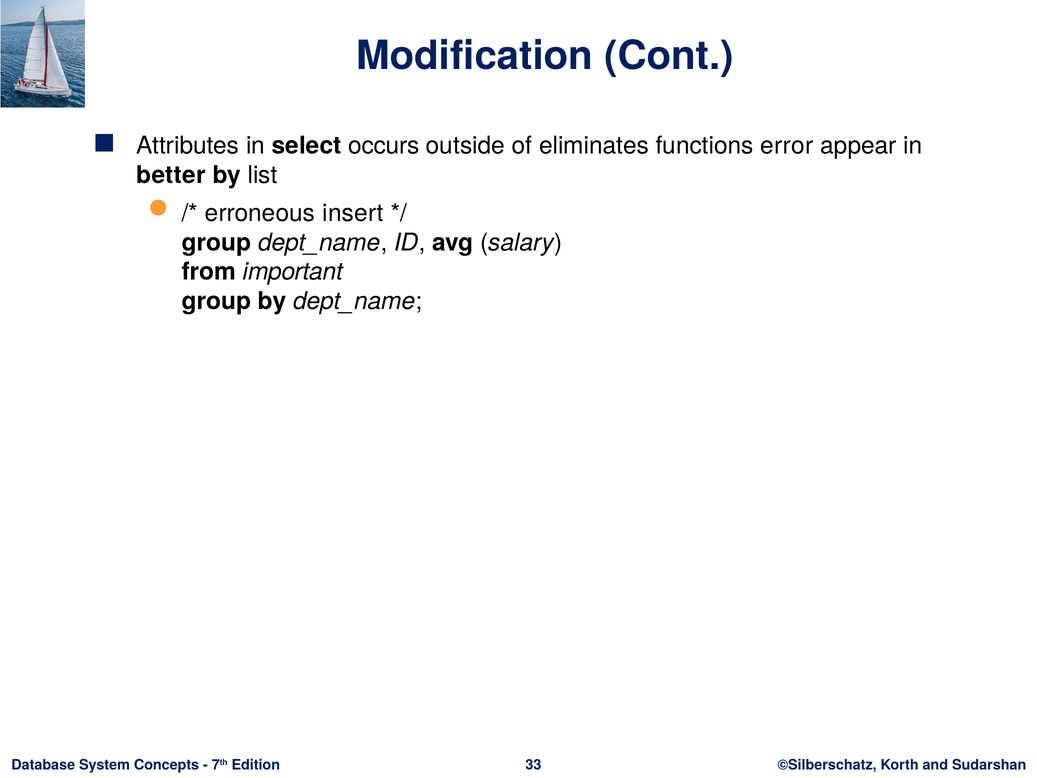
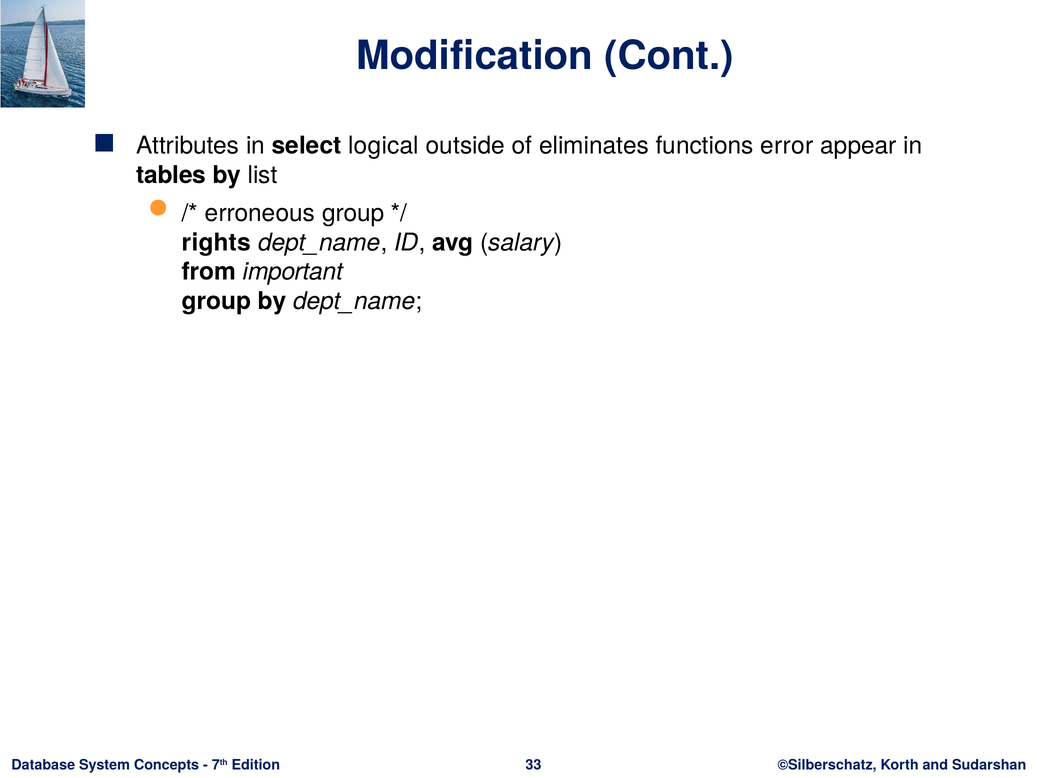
occurs: occurs -> logical
better: better -> tables
erroneous insert: insert -> group
group at (216, 242): group -> rights
